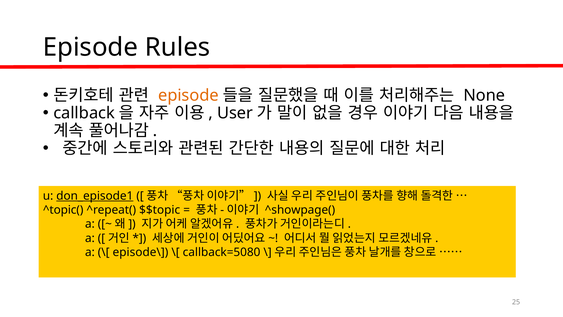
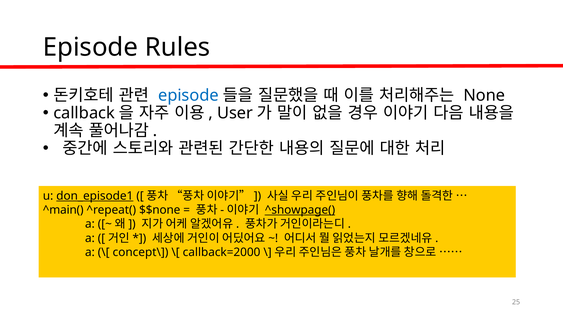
episode at (188, 95) colour: orange -> blue
^topic(: ^topic( -> ^main(
$$topic: $$topic -> $$none
^showpage( underline: none -> present
episode\: episode\ -> concept\
callback=5080: callback=5080 -> callback=2000
